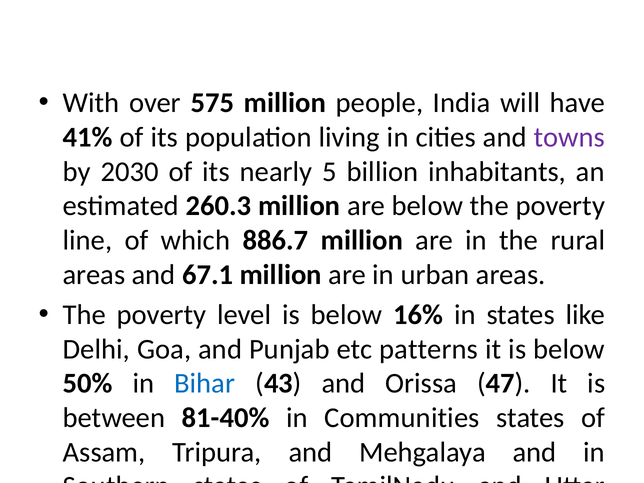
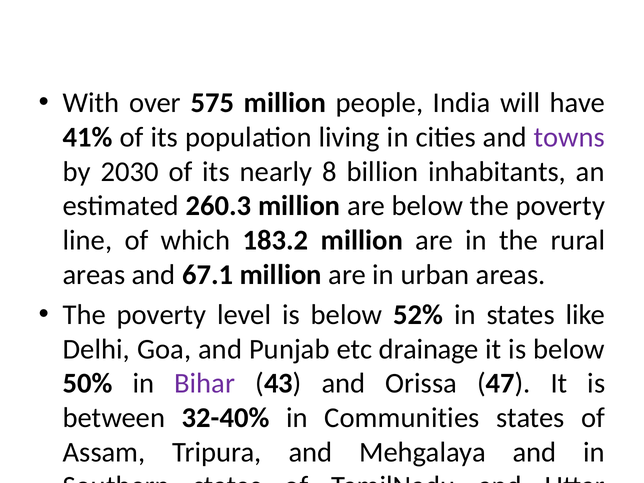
5: 5 -> 8
886.7: 886.7 -> 183.2
16%: 16% -> 52%
patterns: patterns -> drainage
Bihar colour: blue -> purple
81-40%: 81-40% -> 32-40%
